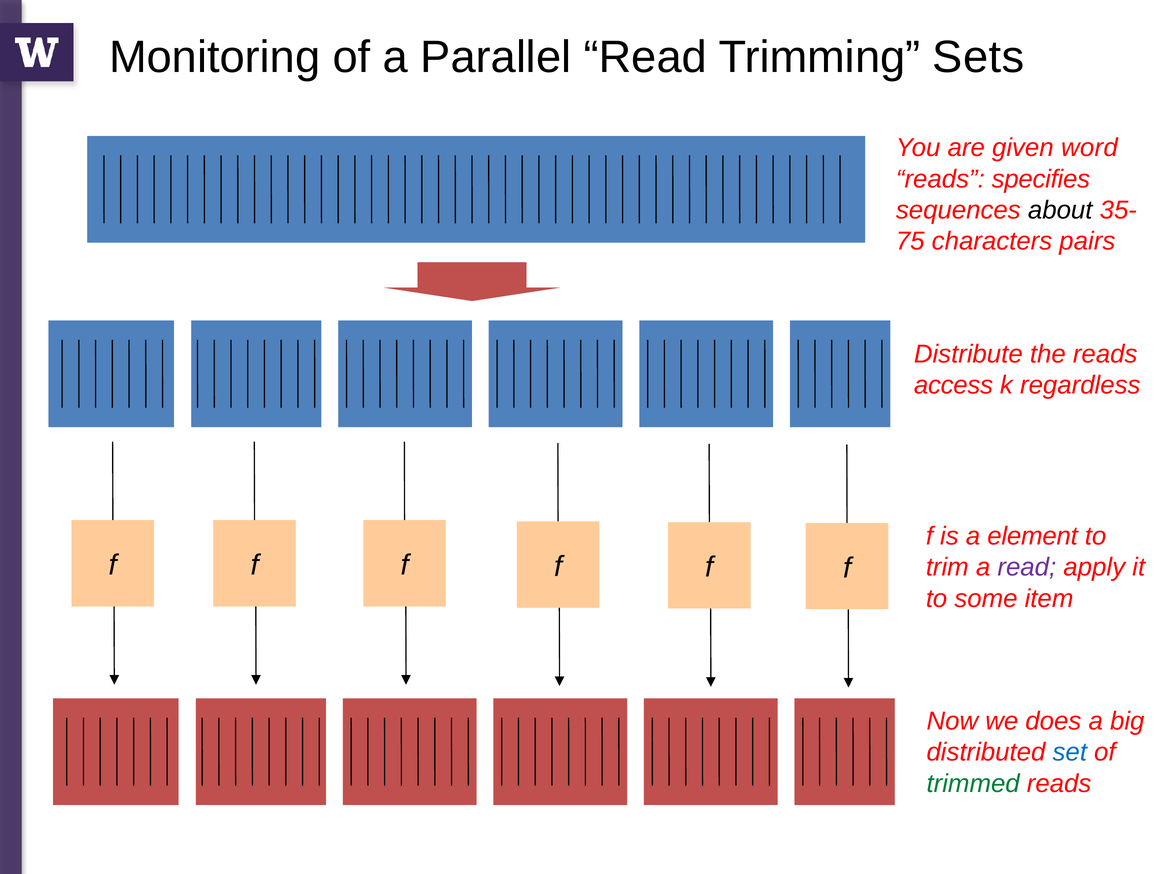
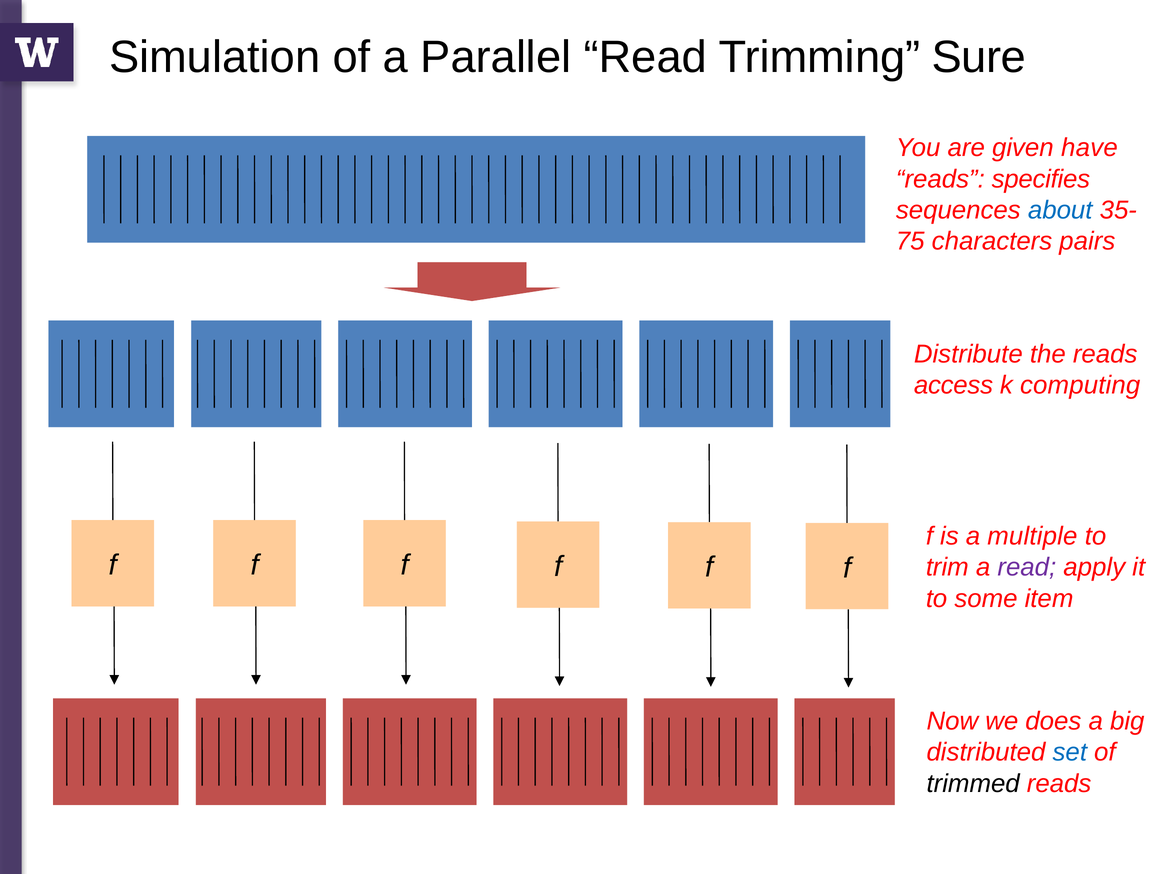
Monitoring: Monitoring -> Simulation
Sets: Sets -> Sure
word: word -> have
about colour: black -> blue
regardless: regardless -> computing
element: element -> multiple
trimmed colour: green -> black
